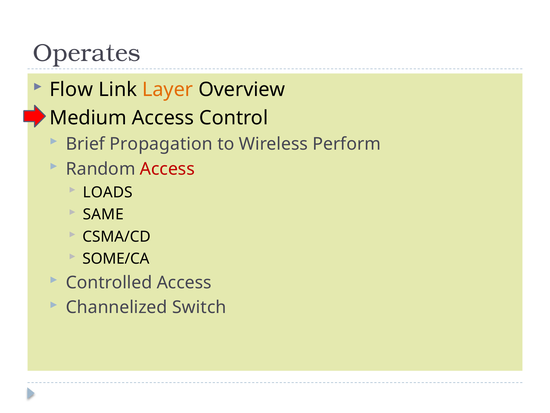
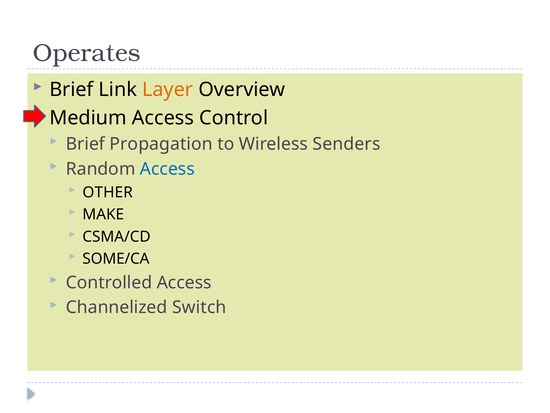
Flow at (71, 89): Flow -> Brief
Perform: Perform -> Senders
Access at (167, 169) colour: red -> blue
LOADS: LOADS -> OTHER
SAME: SAME -> MAKE
